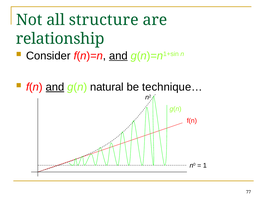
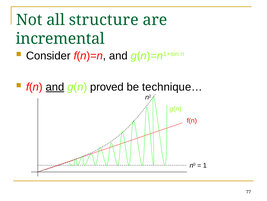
relationship: relationship -> incremental
and at (118, 56) underline: present -> none
natural: natural -> proved
